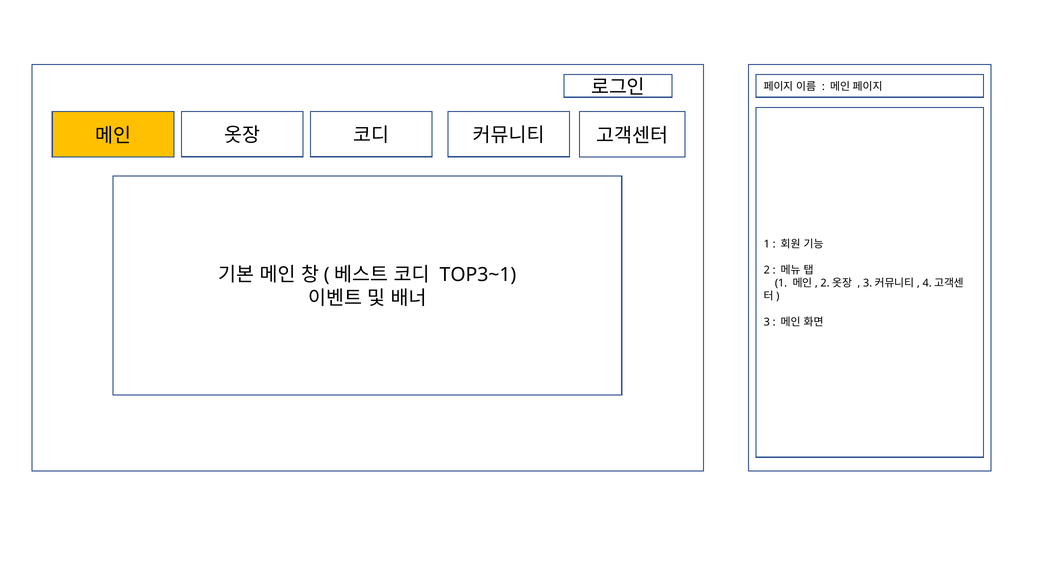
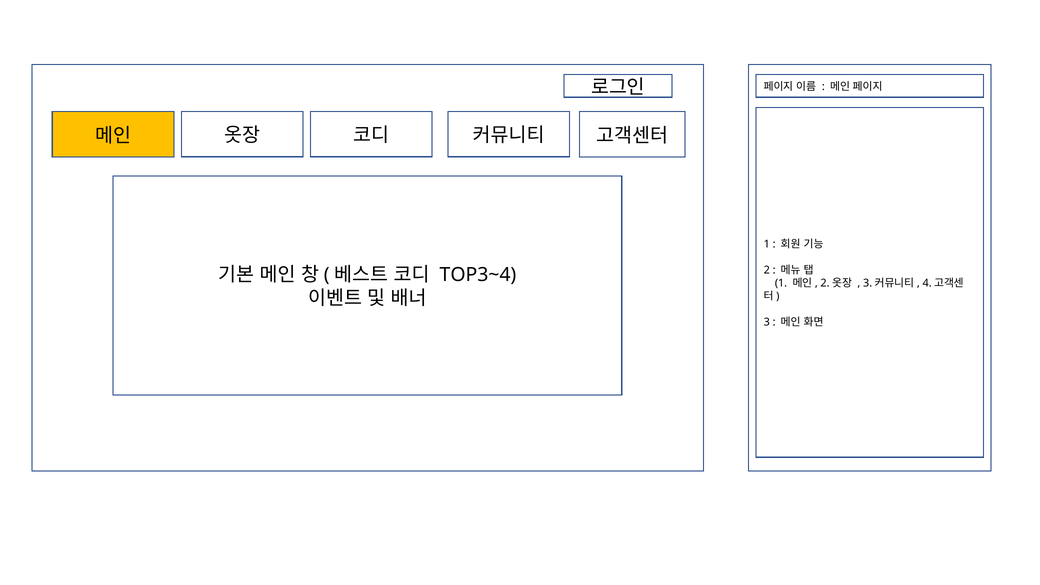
TOP3~1: TOP3~1 -> TOP3~4
